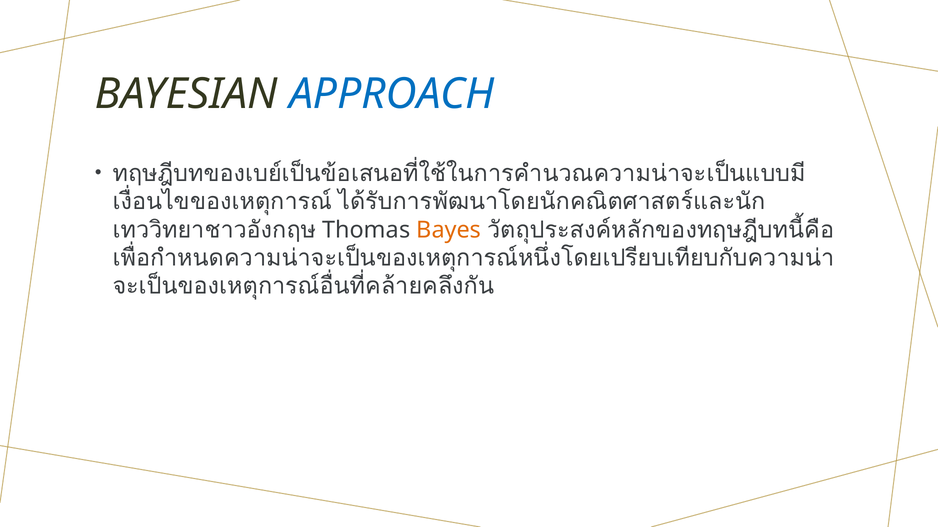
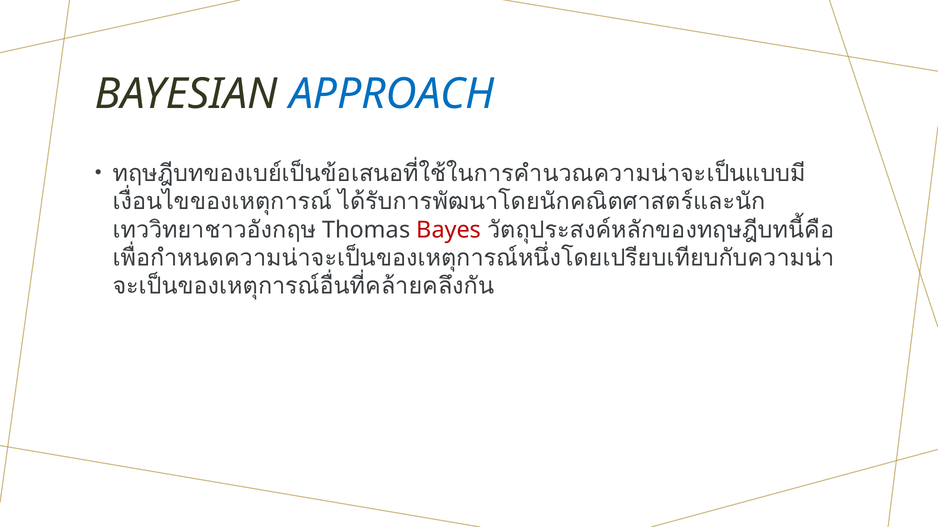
Bayes colour: orange -> red
